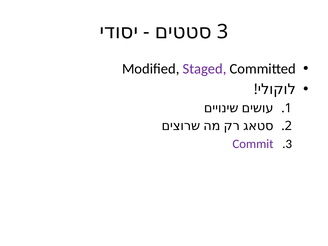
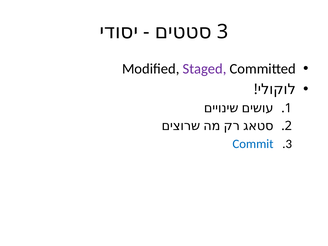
Commit colour: purple -> blue
